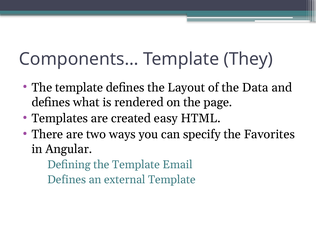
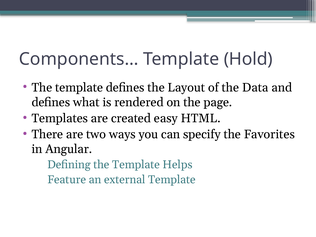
They: They -> Hold
Email: Email -> Helps
Defines at (67, 180): Defines -> Feature
